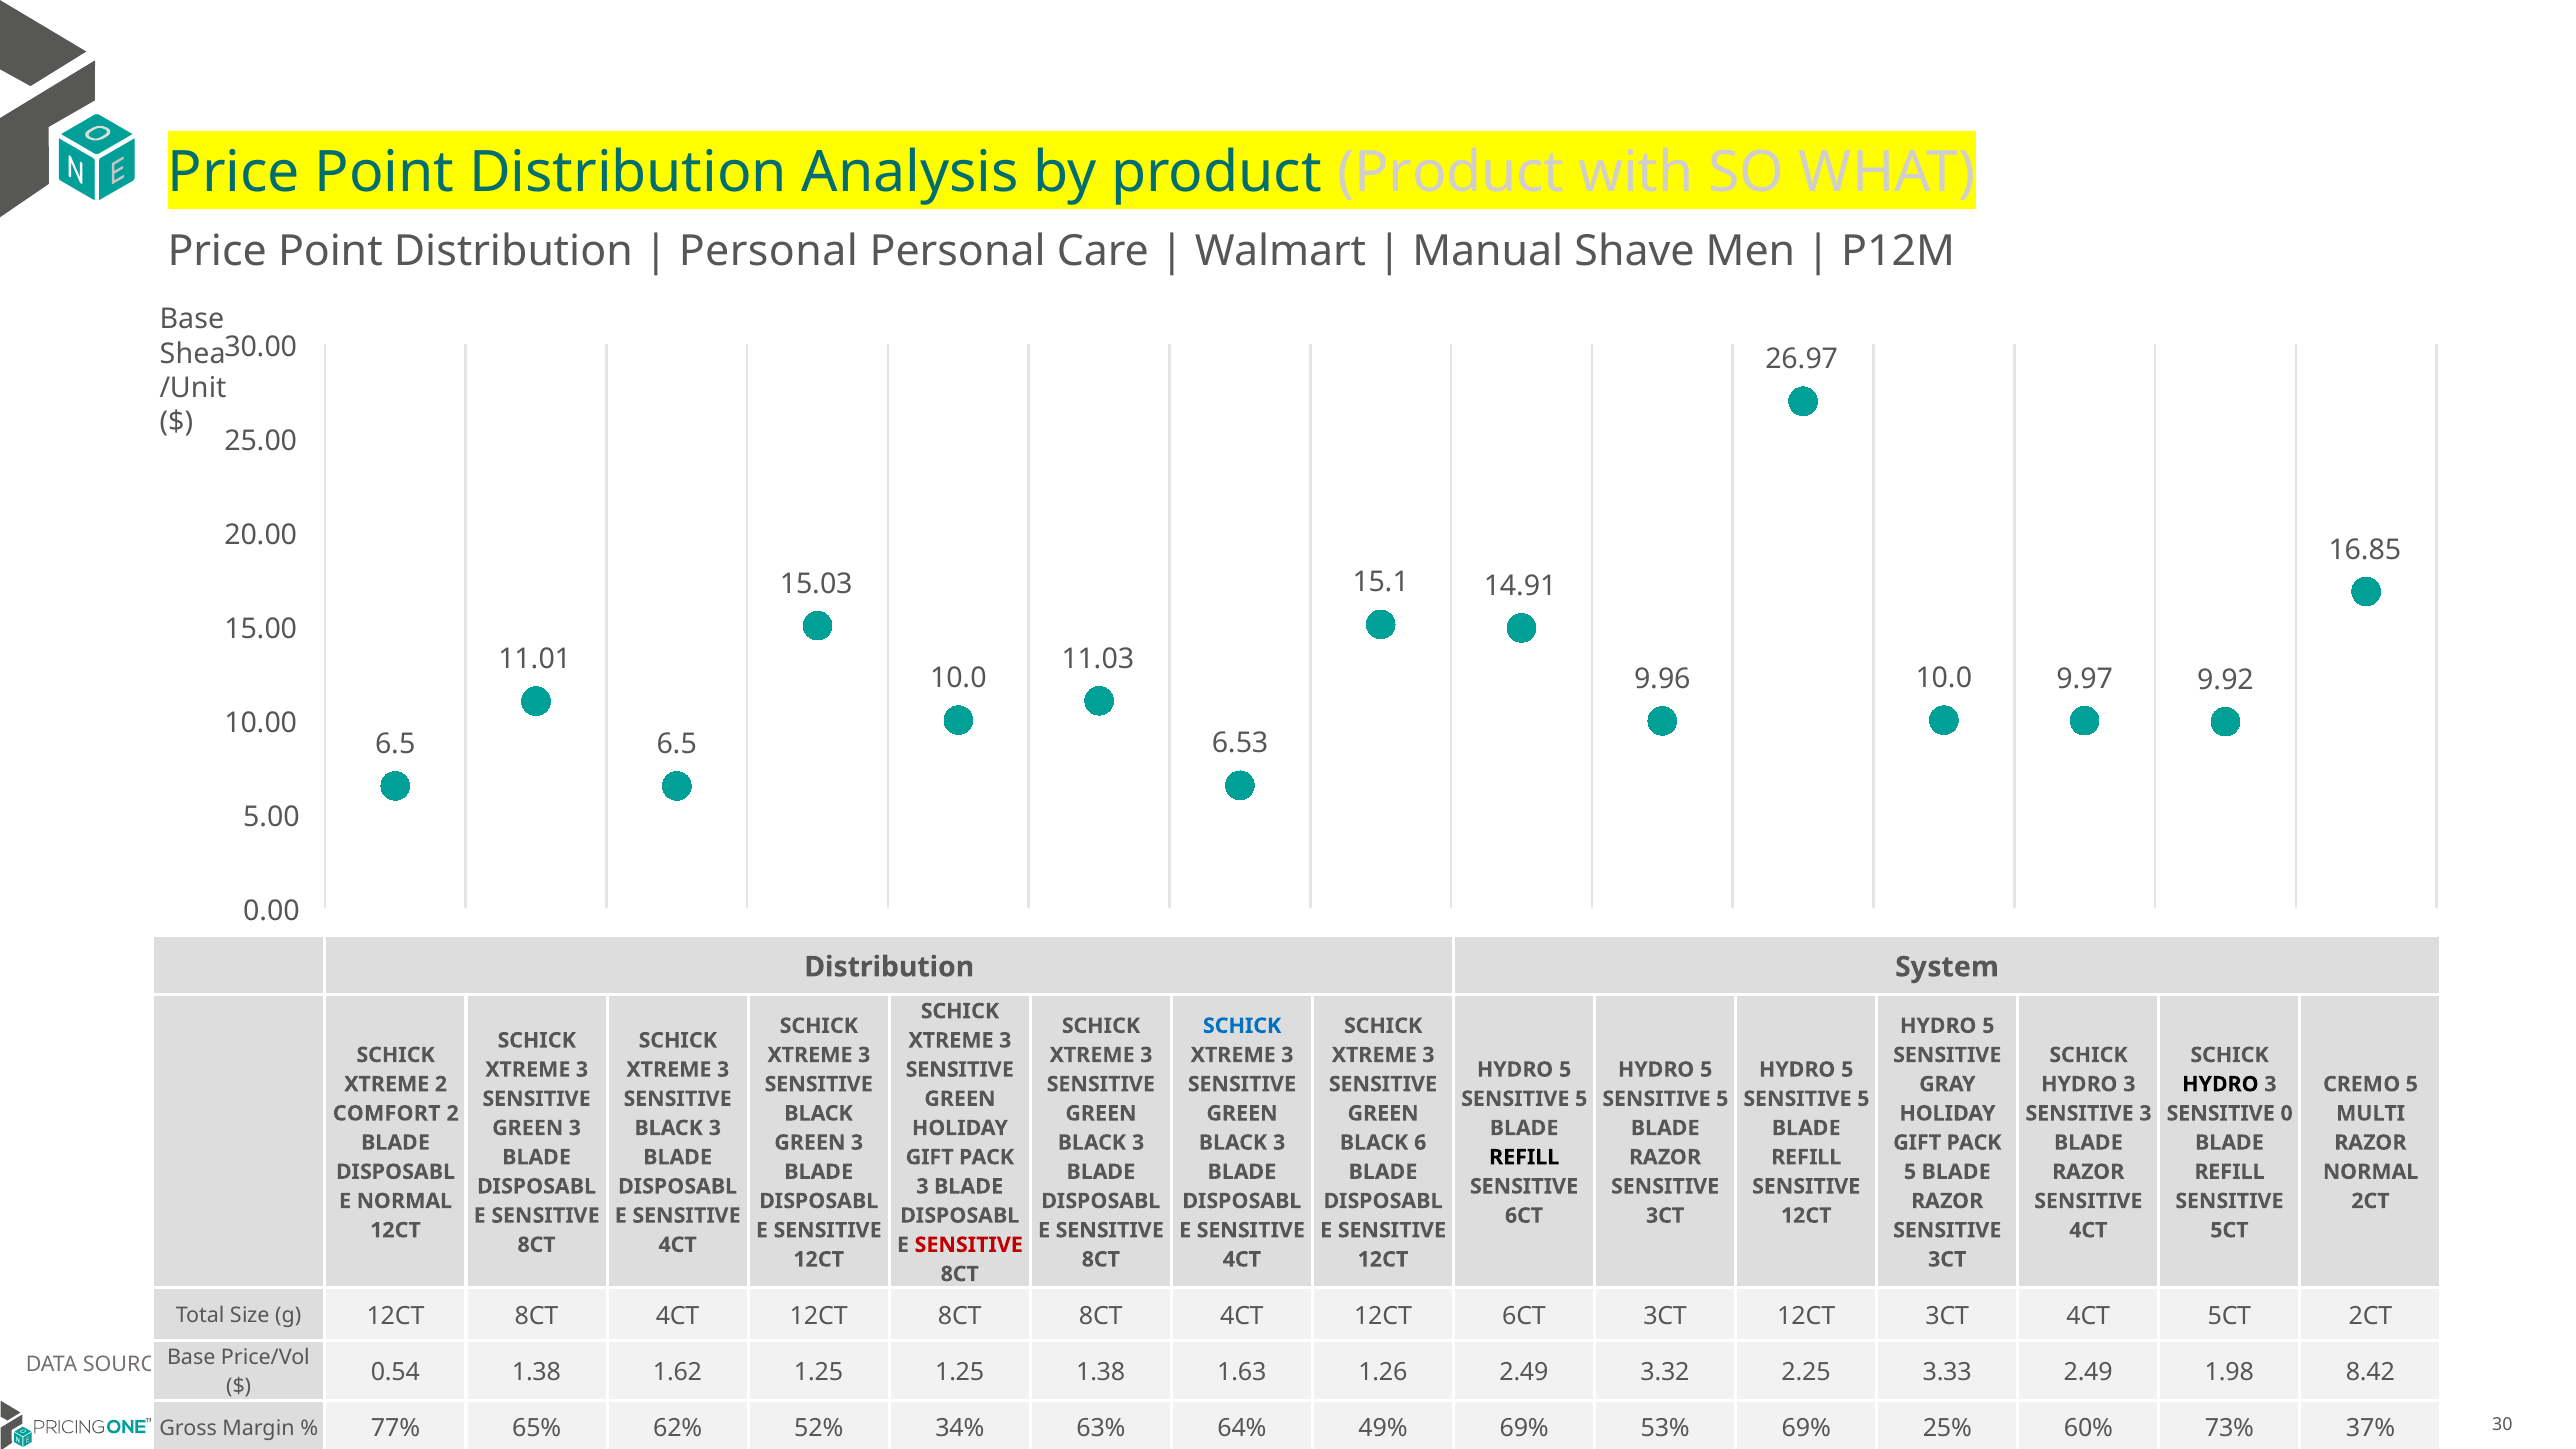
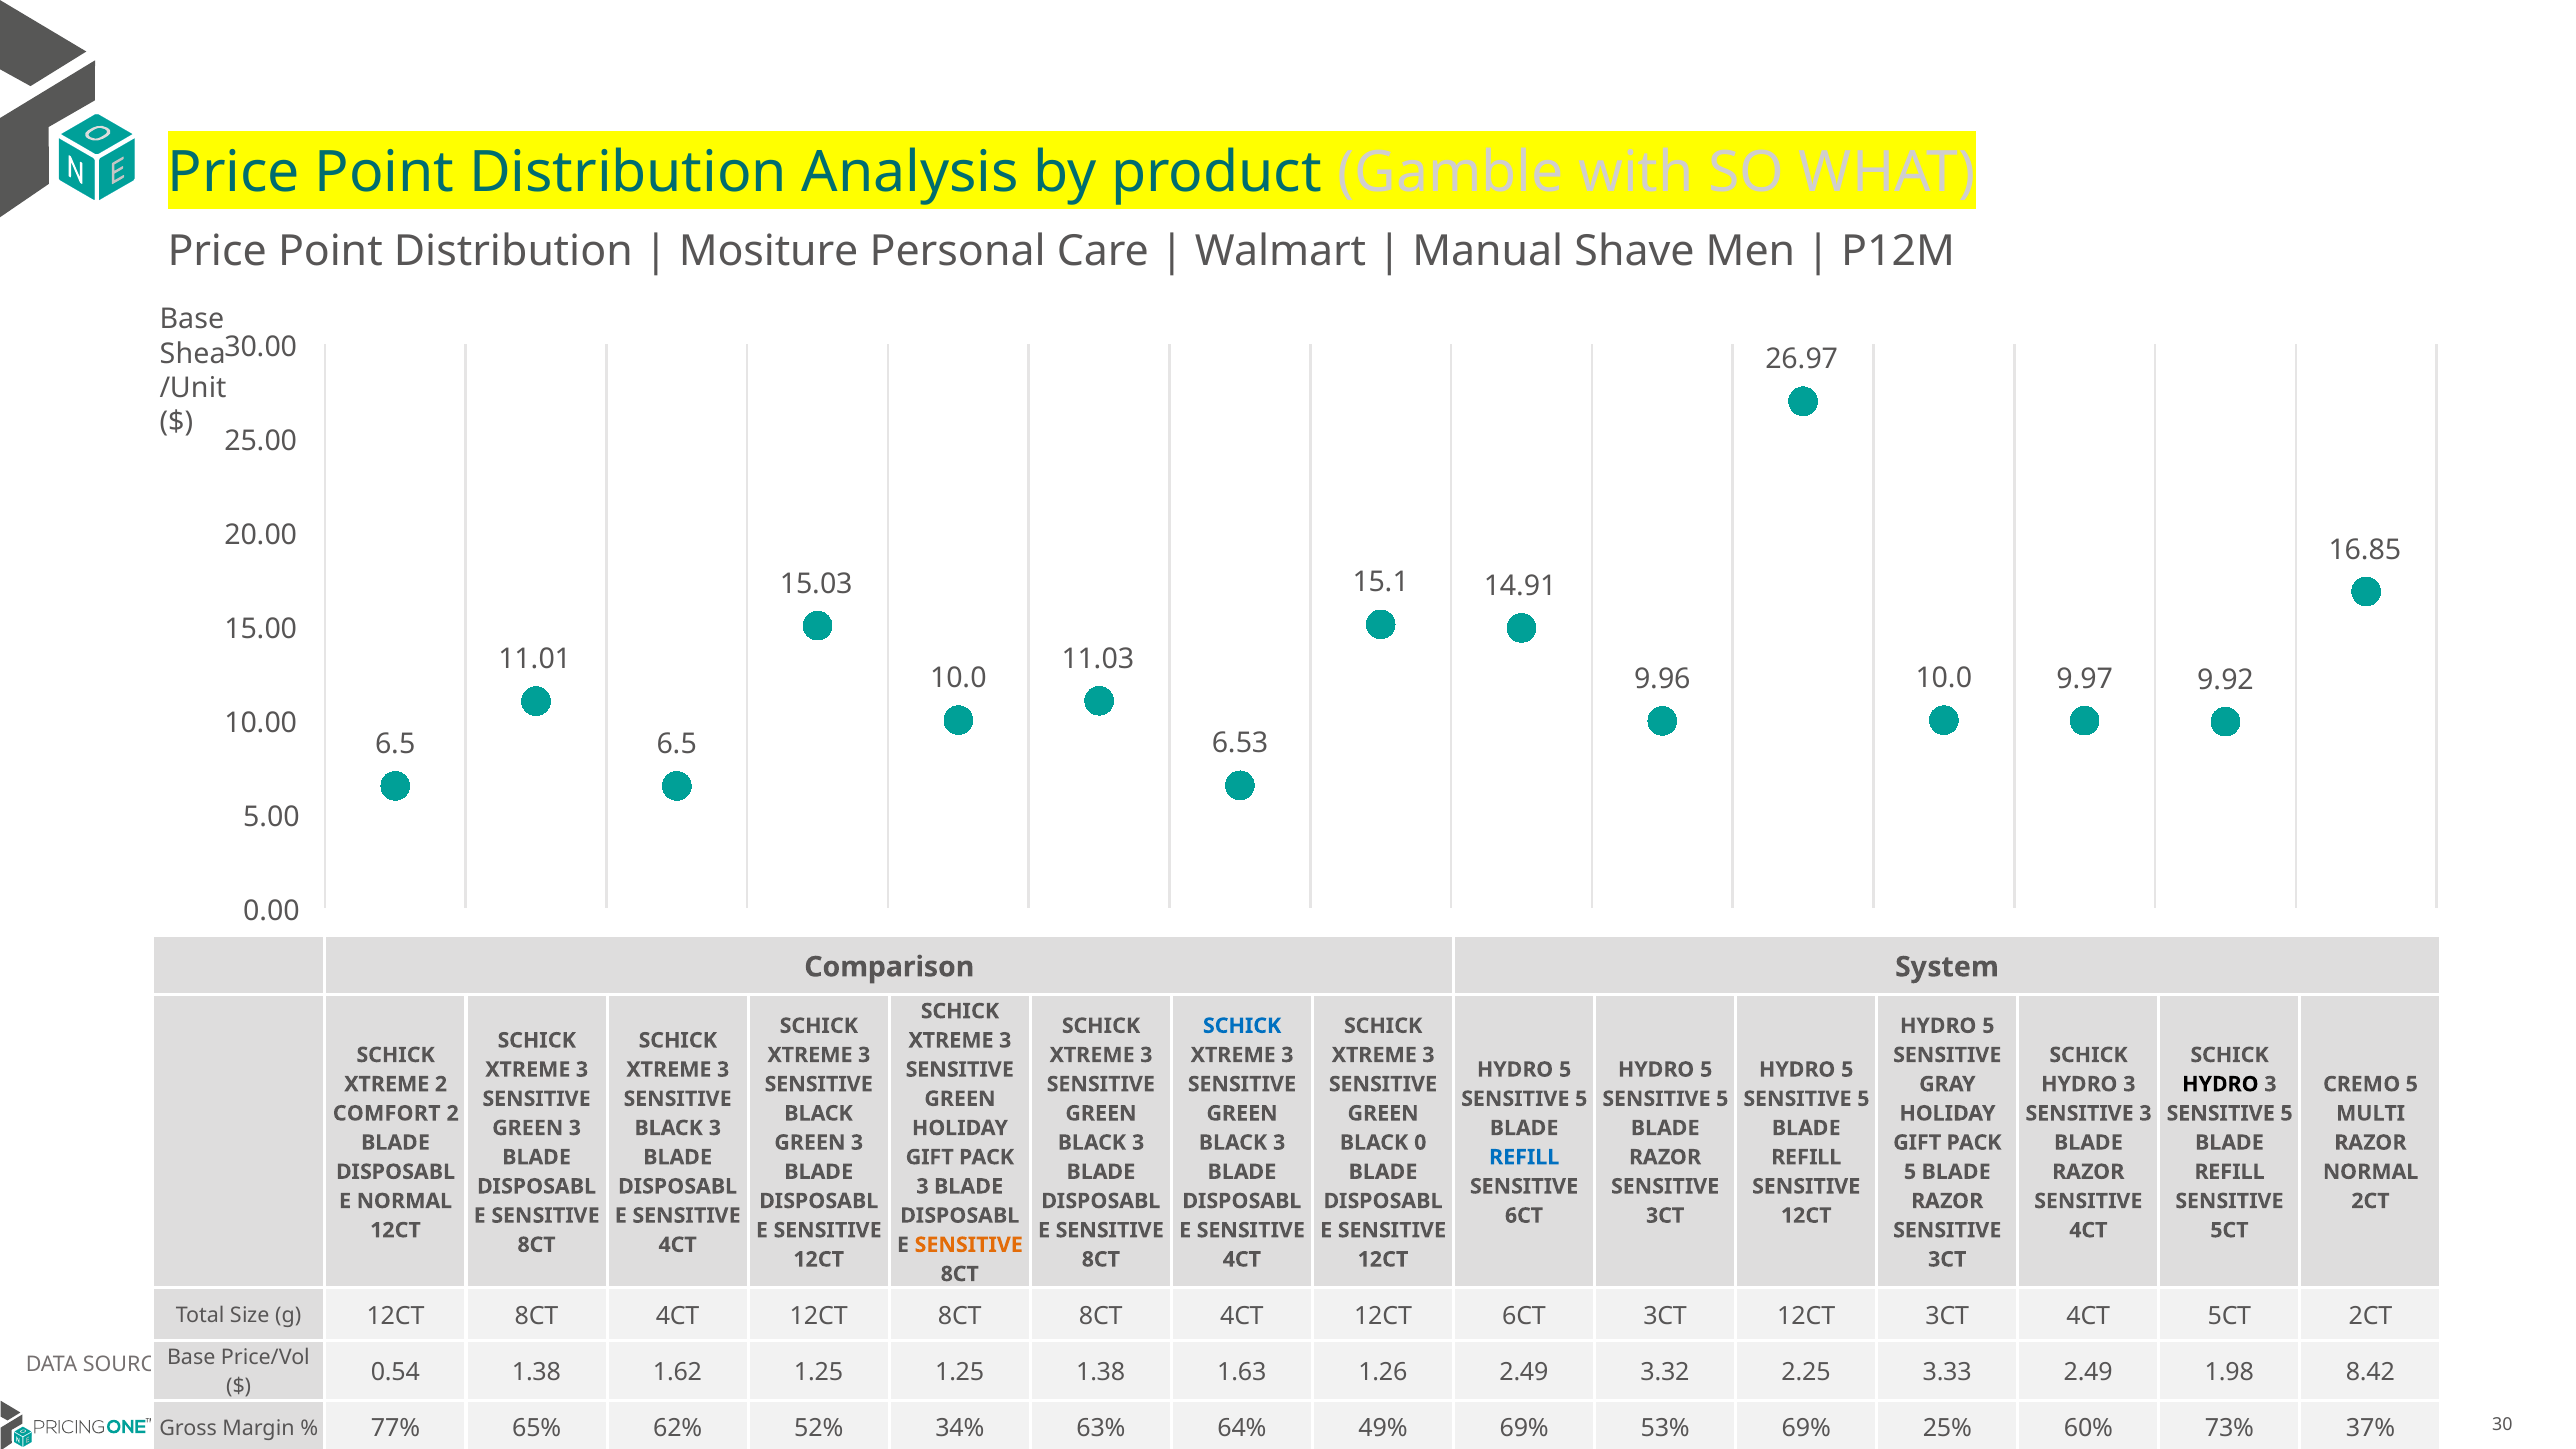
product Product: Product -> Gamble
Personal at (768, 251): Personal -> Mositure
Distribution at (889, 967): Distribution -> Comparison
0 at (2287, 1113): 0 -> 5
6: 6 -> 0
REFILL at (1524, 1157) colour: black -> blue
SENSITIVE at (969, 1245) colour: red -> orange
